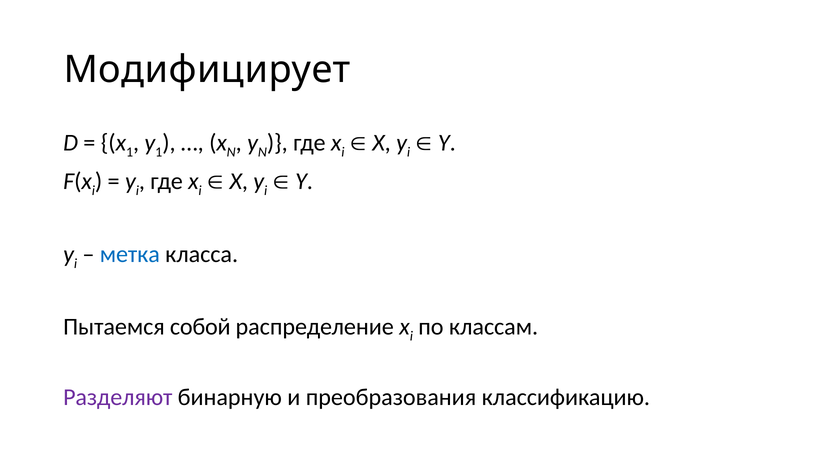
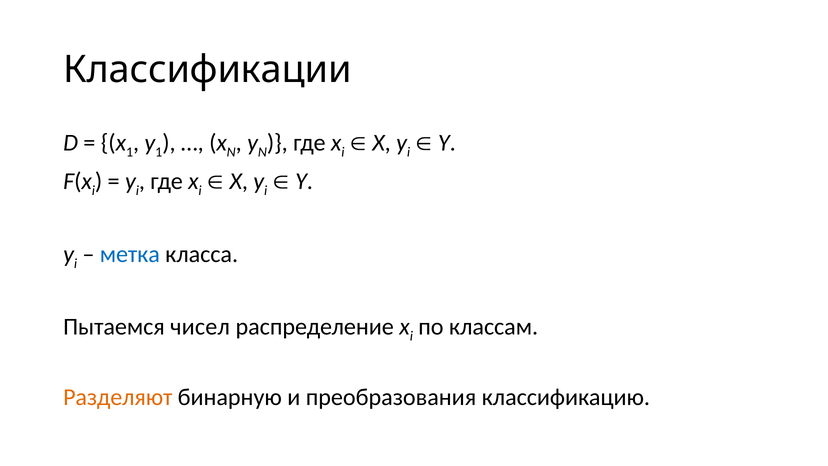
Модифицирует: Модифицирует -> Классификации
собой: собой -> чисел
Разделяют colour: purple -> orange
